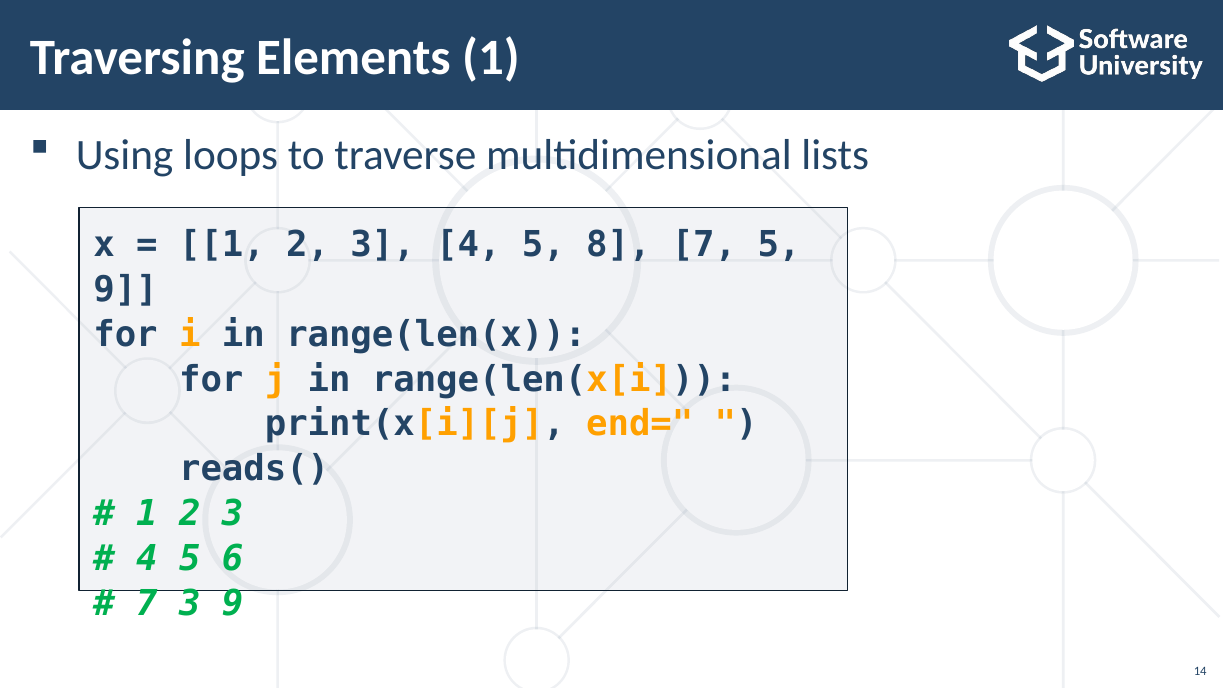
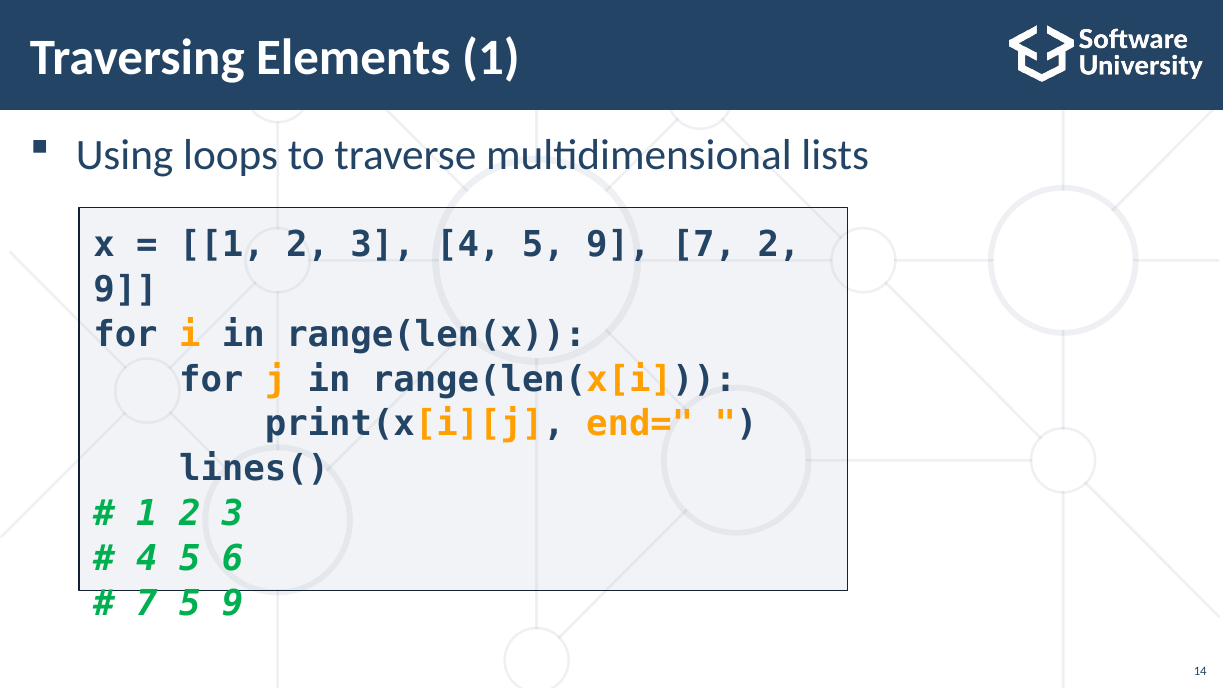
4 5 8: 8 -> 9
7 5: 5 -> 2
reads(: reads( -> lines(
7 3: 3 -> 5
